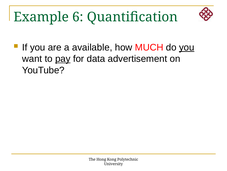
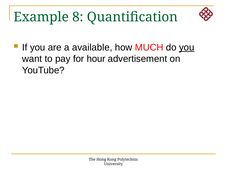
6: 6 -> 8
pay underline: present -> none
data: data -> hour
